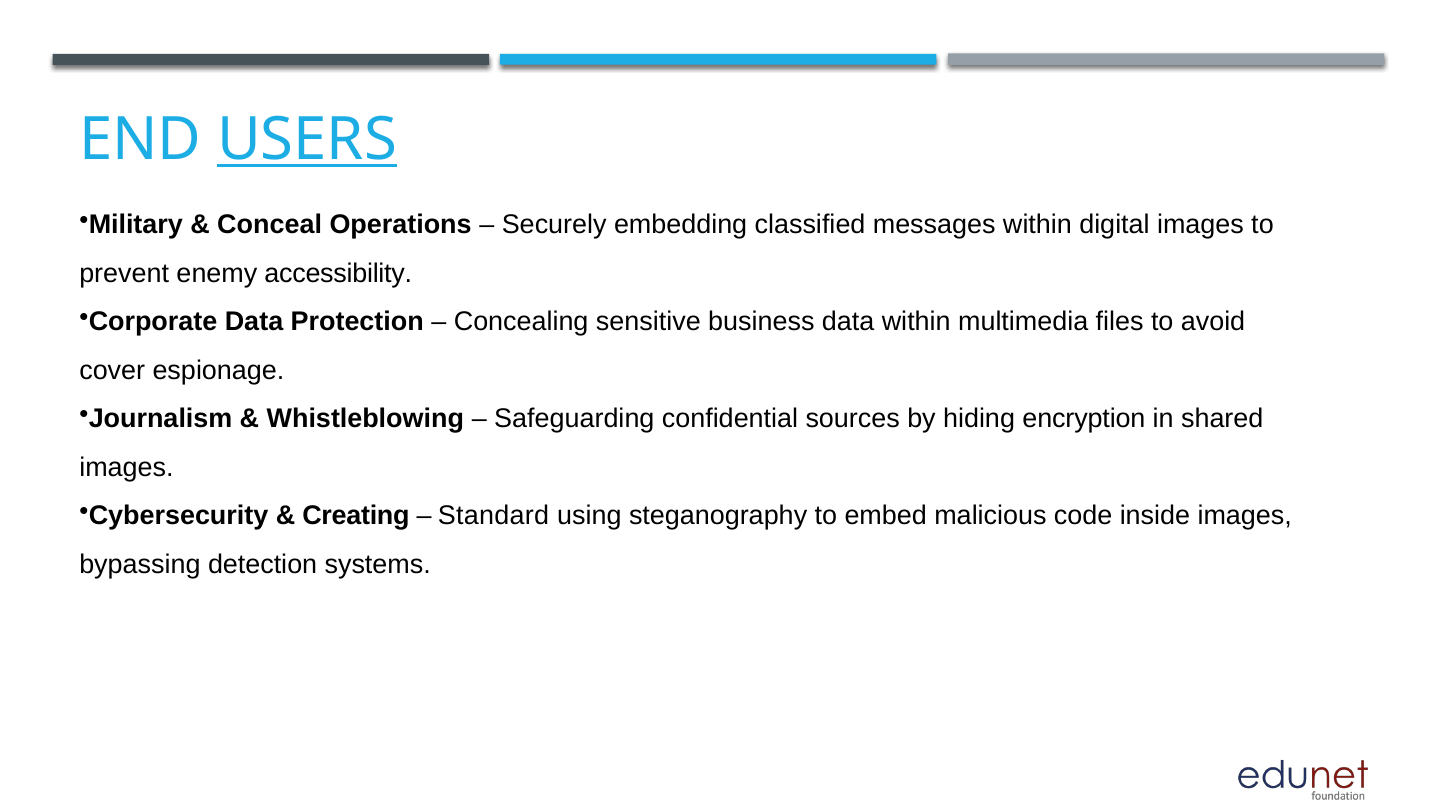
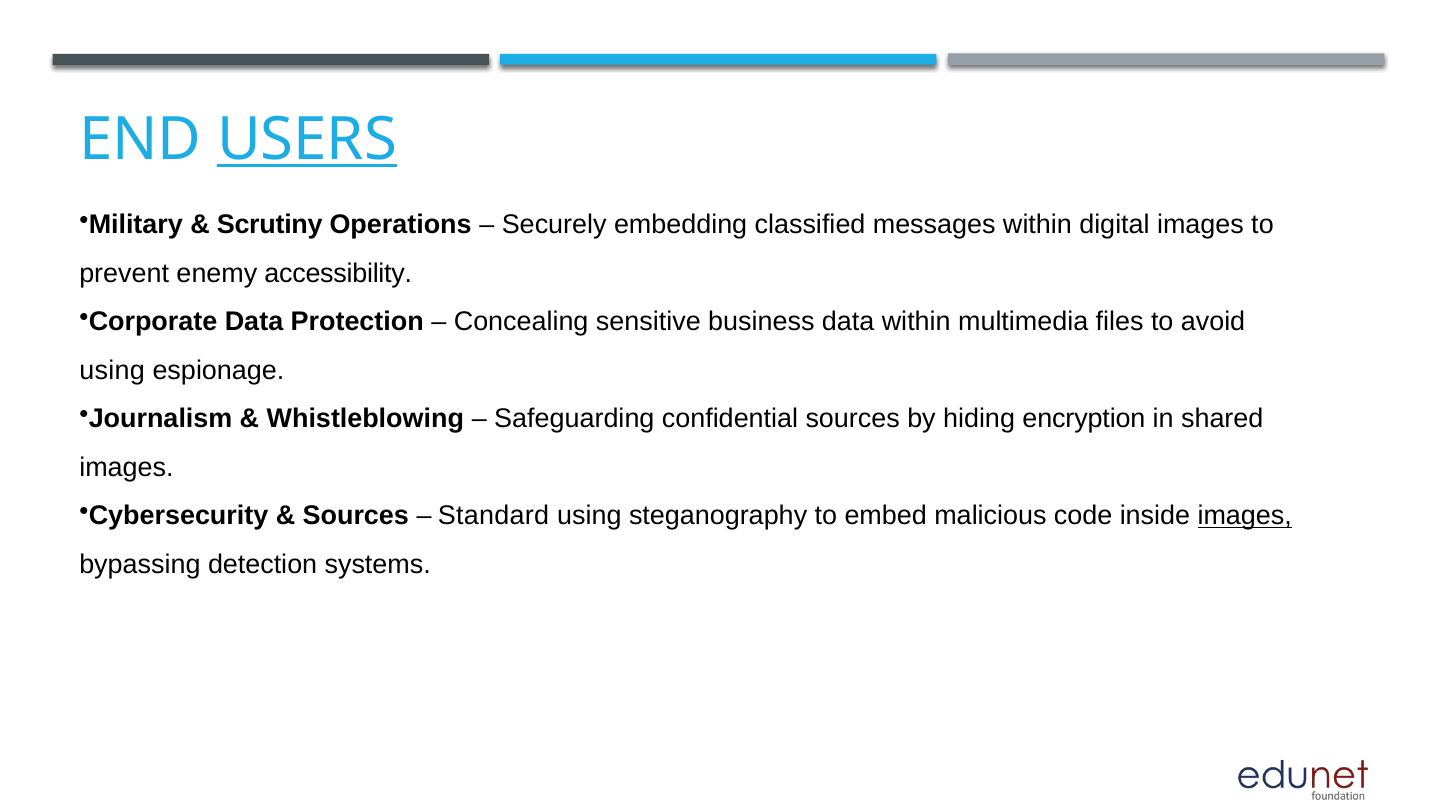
Conceal: Conceal -> Scrutiny
cover at (112, 370): cover -> using
Creating at (356, 516): Creating -> Sources
images at (1245, 516) underline: none -> present
